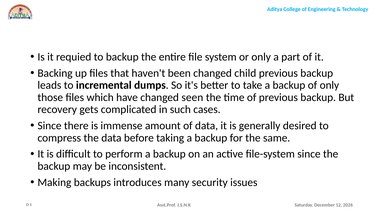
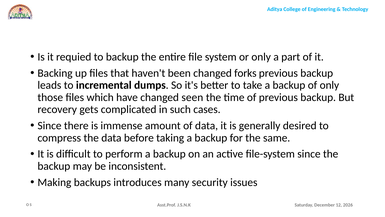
child: child -> forks
